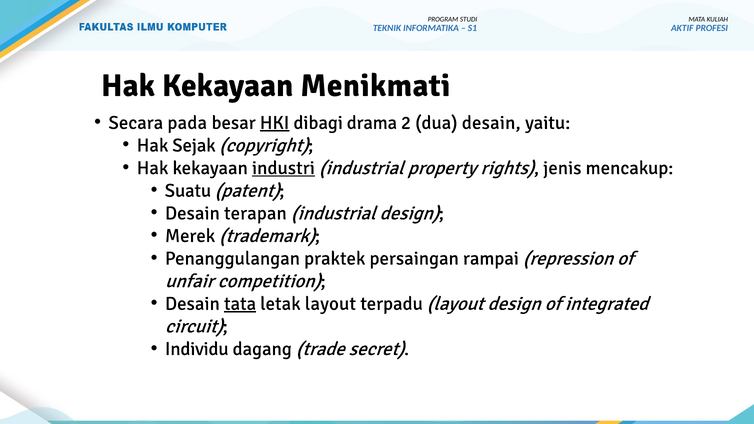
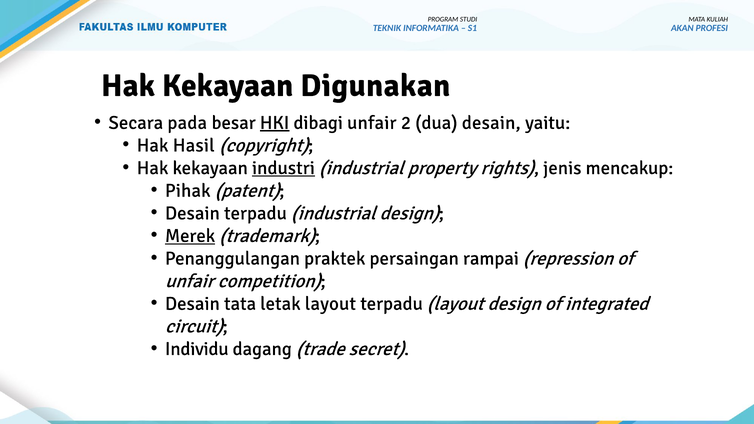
AKTIF: AKTIF -> AKAN
Menikmati: Menikmati -> Digunakan
dibagi drama: drama -> unfair
Sejak: Sejak -> Hasil
Suatu: Suatu -> Pihak
Desain terapan: terapan -> terpadu
Merek underline: none -> present
tata underline: present -> none
